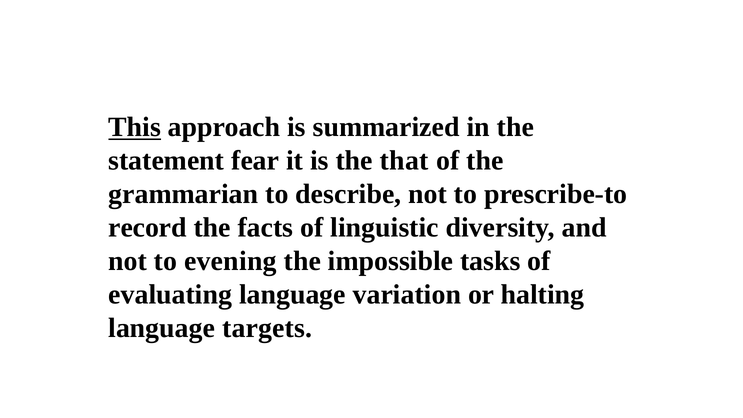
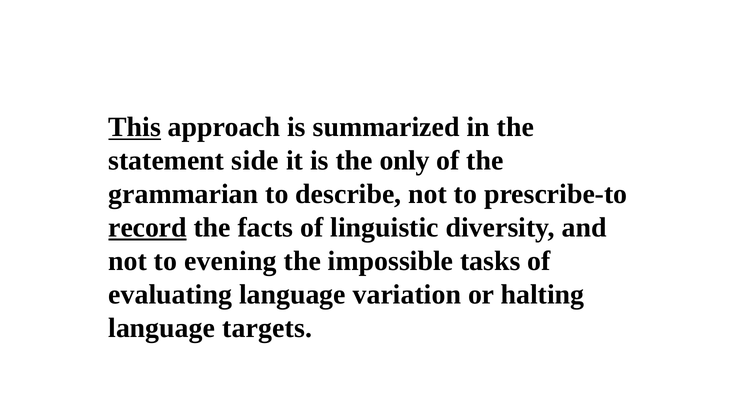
fear: fear -> side
that: that -> only
record underline: none -> present
